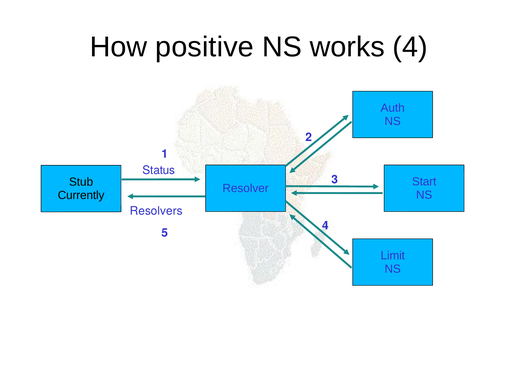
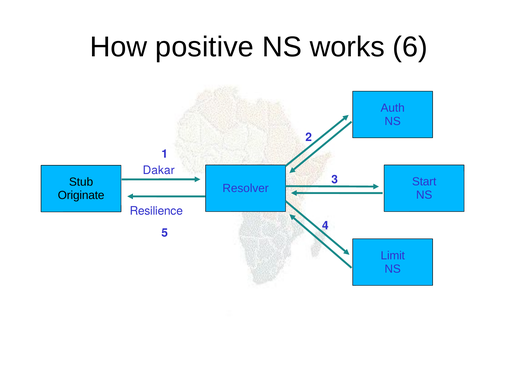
works 4: 4 -> 6
Status: Status -> Dakar
Currently: Currently -> Originate
Resolvers: Resolvers -> Resilience
